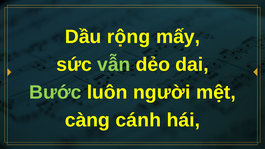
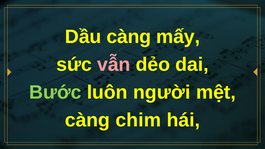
Dầu rộng: rộng -> càng
vẫn colour: light green -> pink
cánh: cánh -> chim
